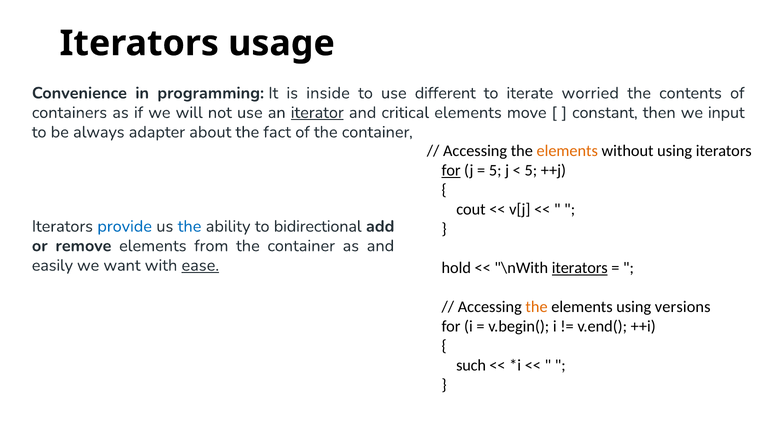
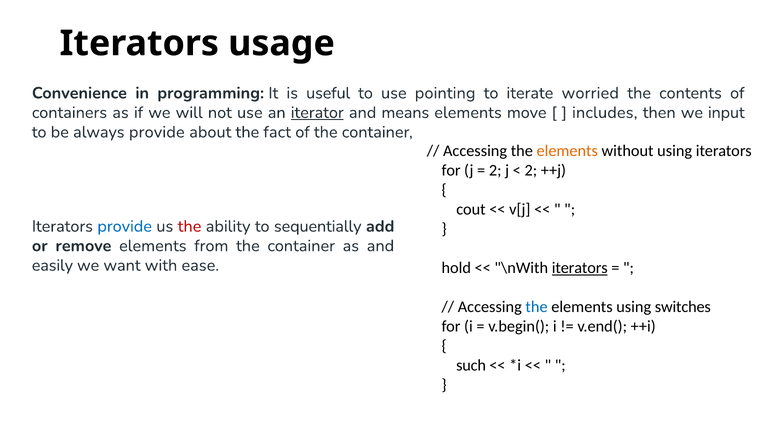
inside: inside -> useful
different: different -> pointing
critical: critical -> means
constant: constant -> includes
always adapter: adapter -> provide
for at (451, 170) underline: present -> none
5 at (495, 170): 5 -> 2
5 at (531, 170): 5 -> 2
the at (190, 226) colour: blue -> red
bidirectional: bidirectional -> sequentially
ease underline: present -> none
the at (537, 307) colour: orange -> blue
versions: versions -> switches
